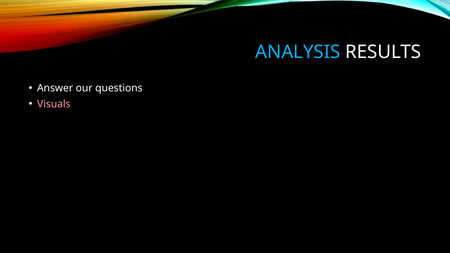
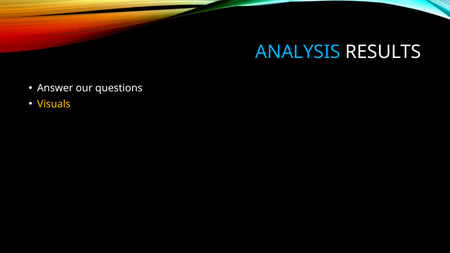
Visuals colour: pink -> yellow
